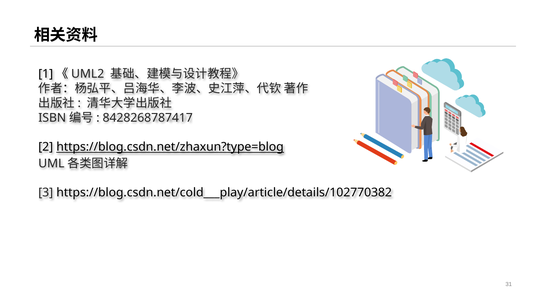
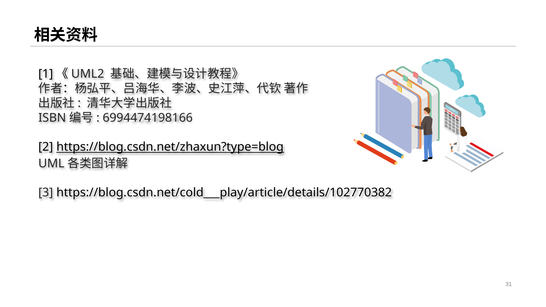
8428268787417: 8428268787417 -> 6994474198166
